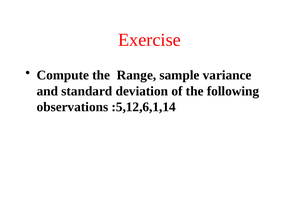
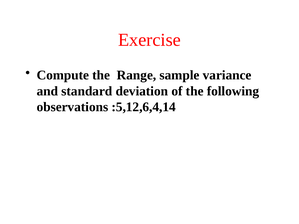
:5,12,6,1,14: :5,12,6,1,14 -> :5,12,6,4,14
